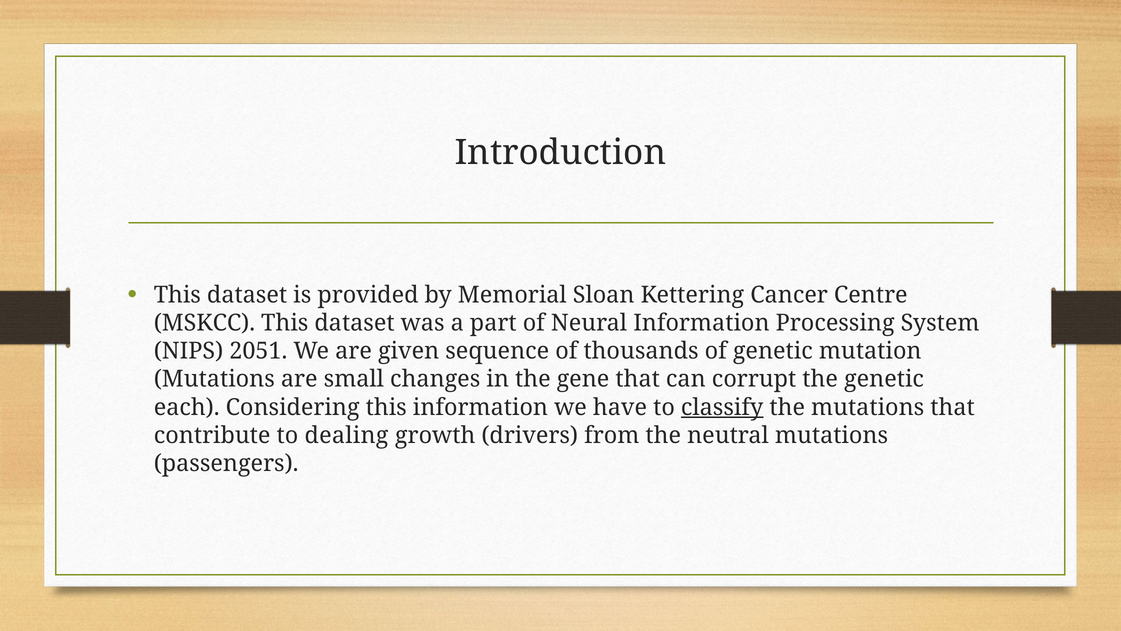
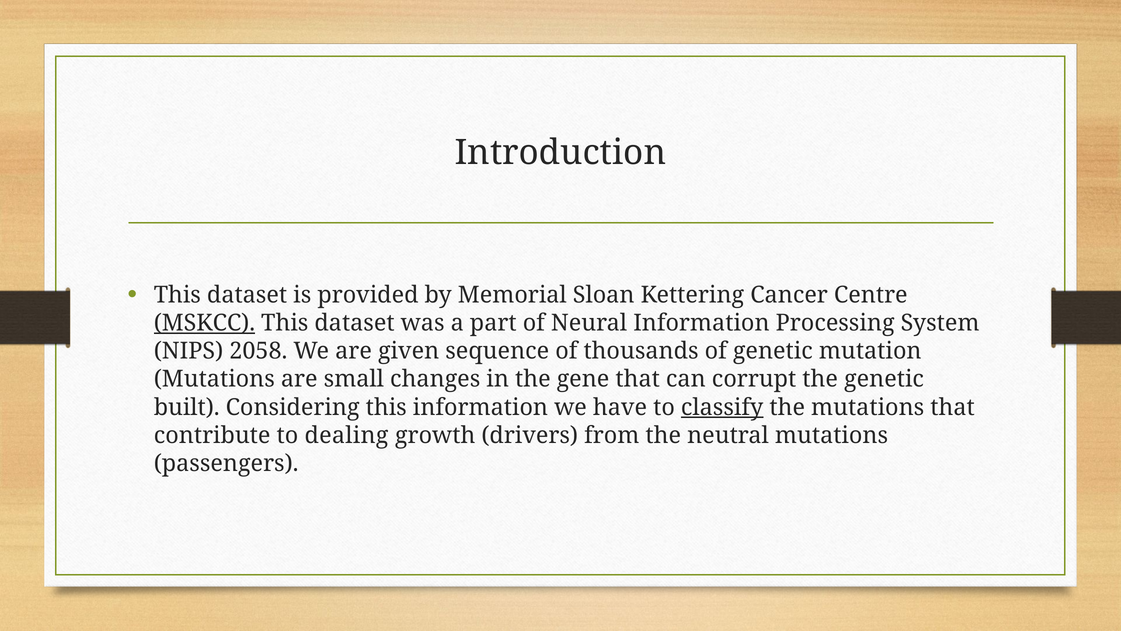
MSKCC underline: none -> present
2051: 2051 -> 2058
each: each -> built
